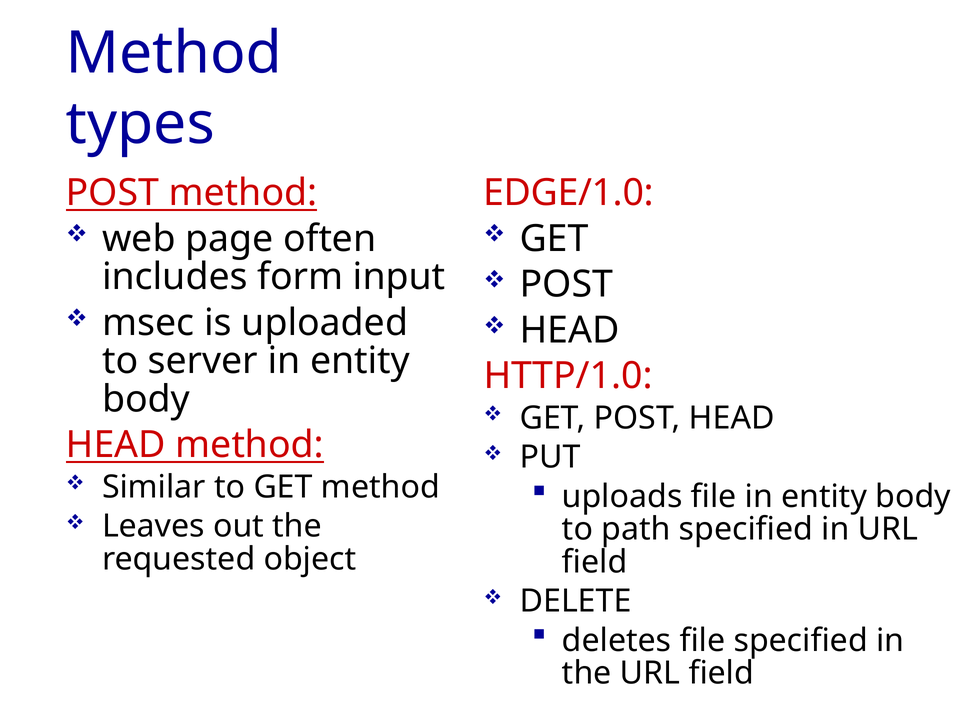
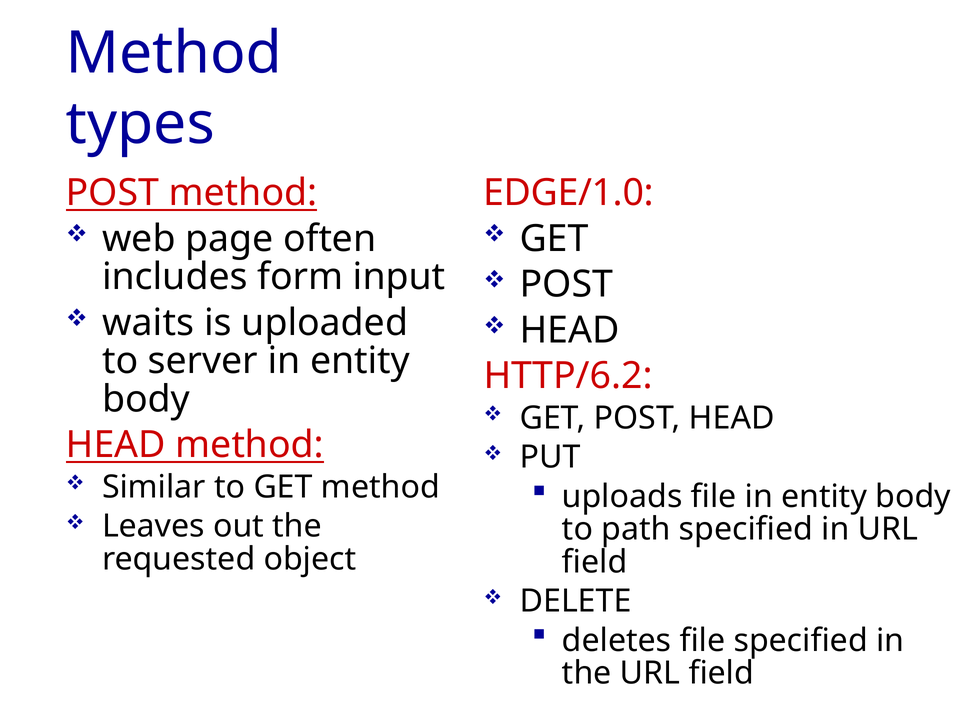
msec: msec -> waits
HTTP/1.0: HTTP/1.0 -> HTTP/6.2
